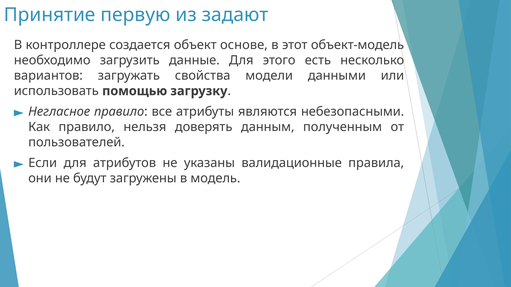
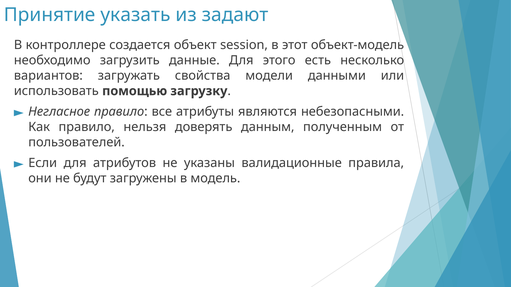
первую: первую -> указать
основе: основе -> session
